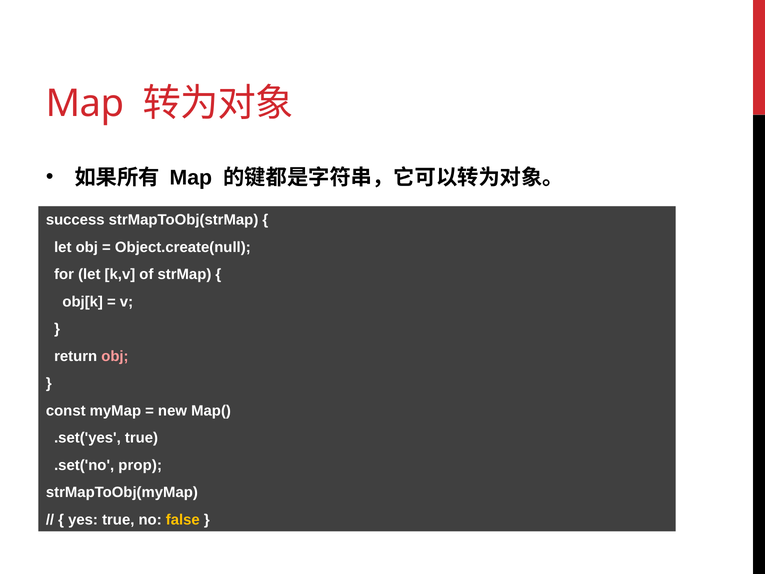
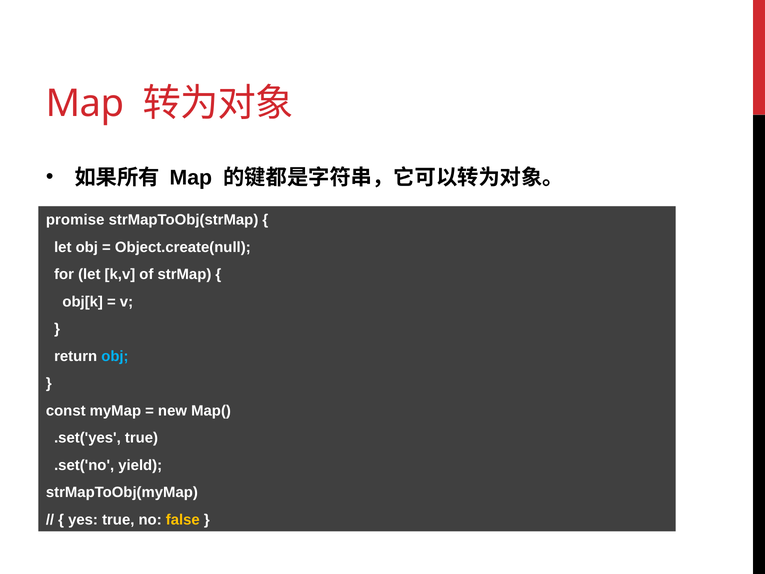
success: success -> promise
obj at (115, 356) colour: pink -> light blue
prop: prop -> yield
